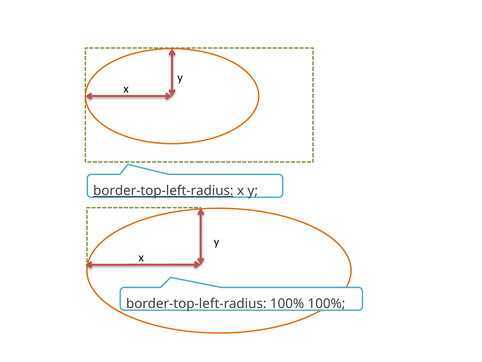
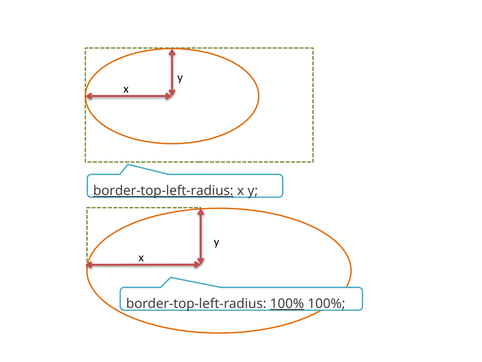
100% at (287, 303) underline: none -> present
